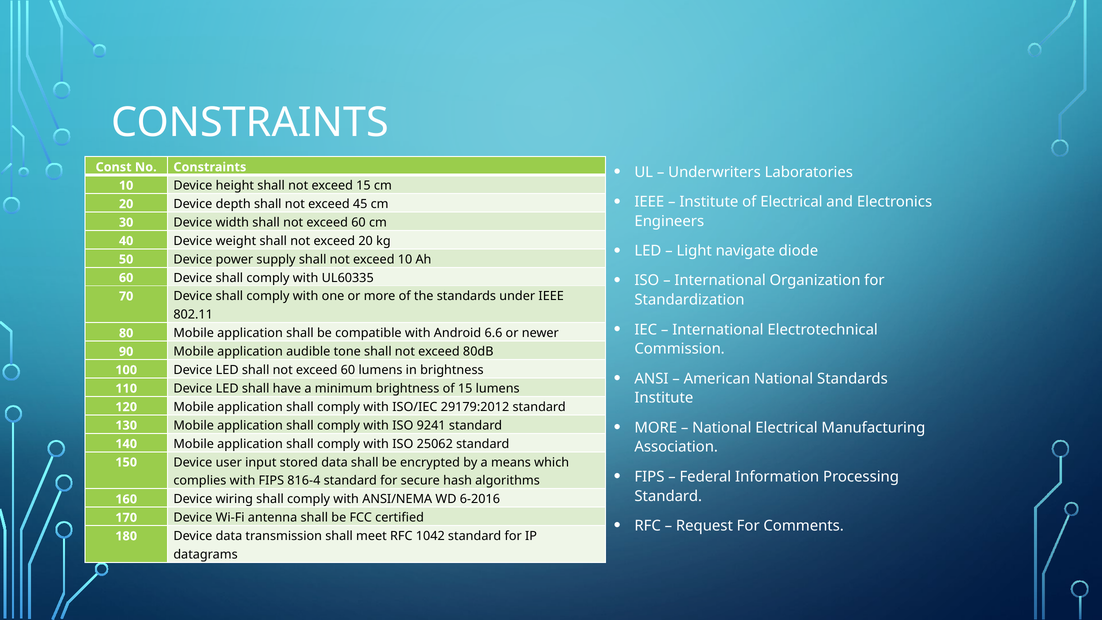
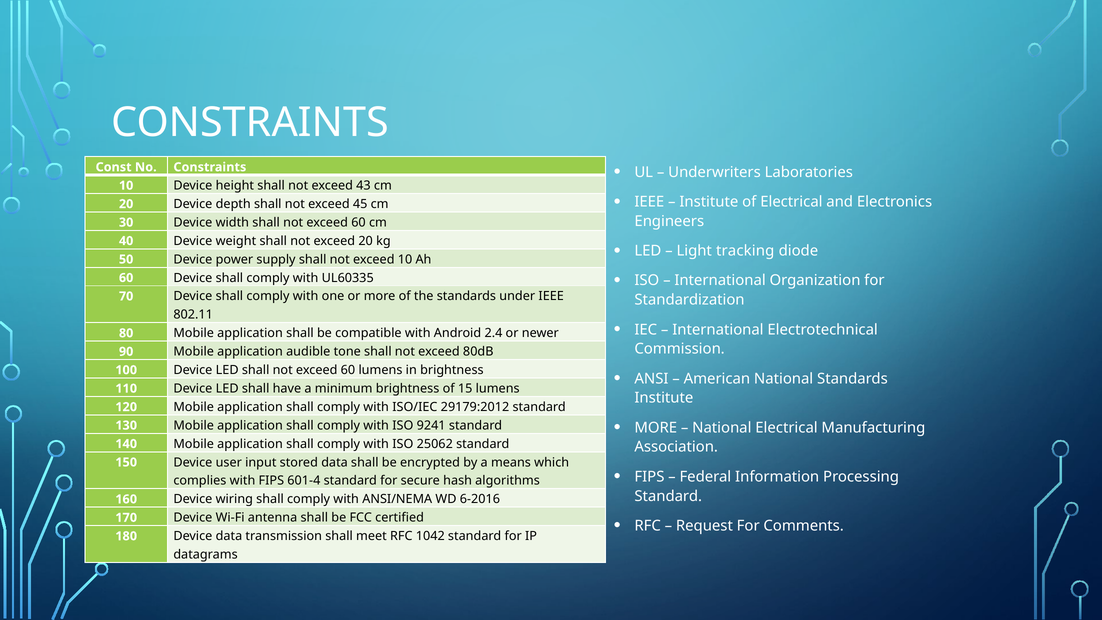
exceed 15: 15 -> 43
navigate: navigate -> tracking
6.6: 6.6 -> 2.4
816-4: 816-4 -> 601-4
